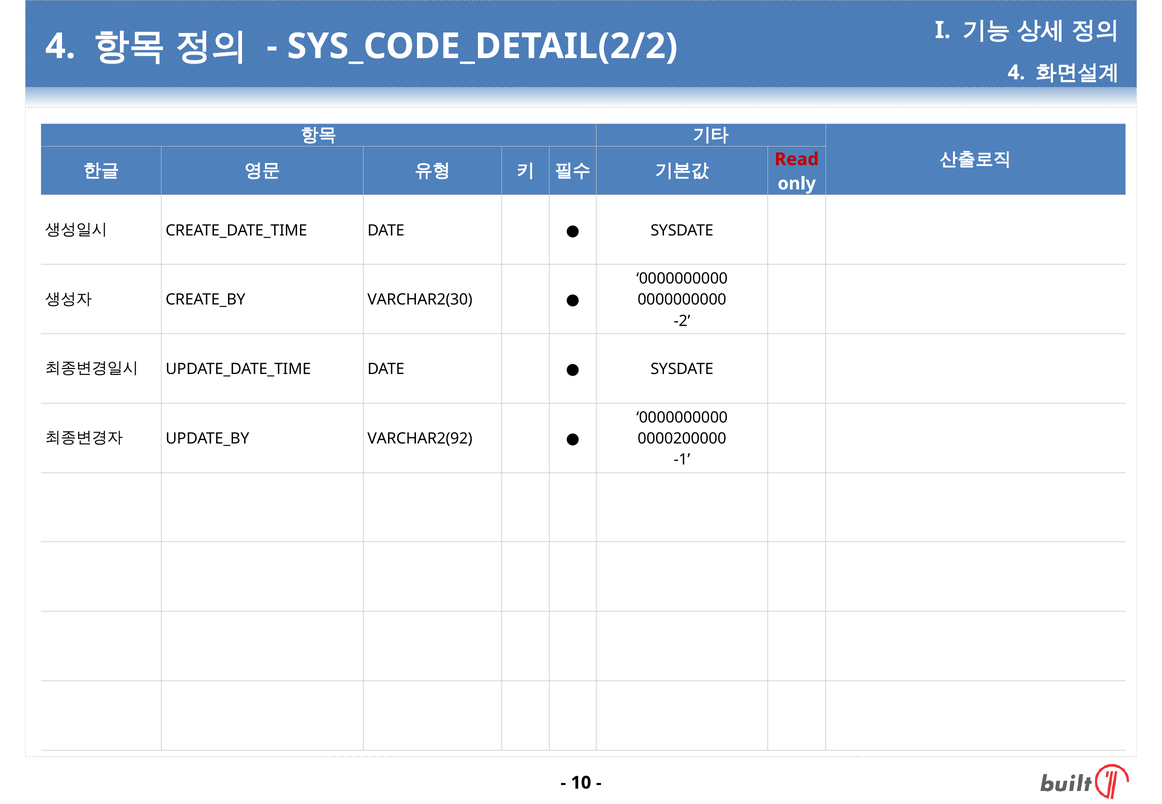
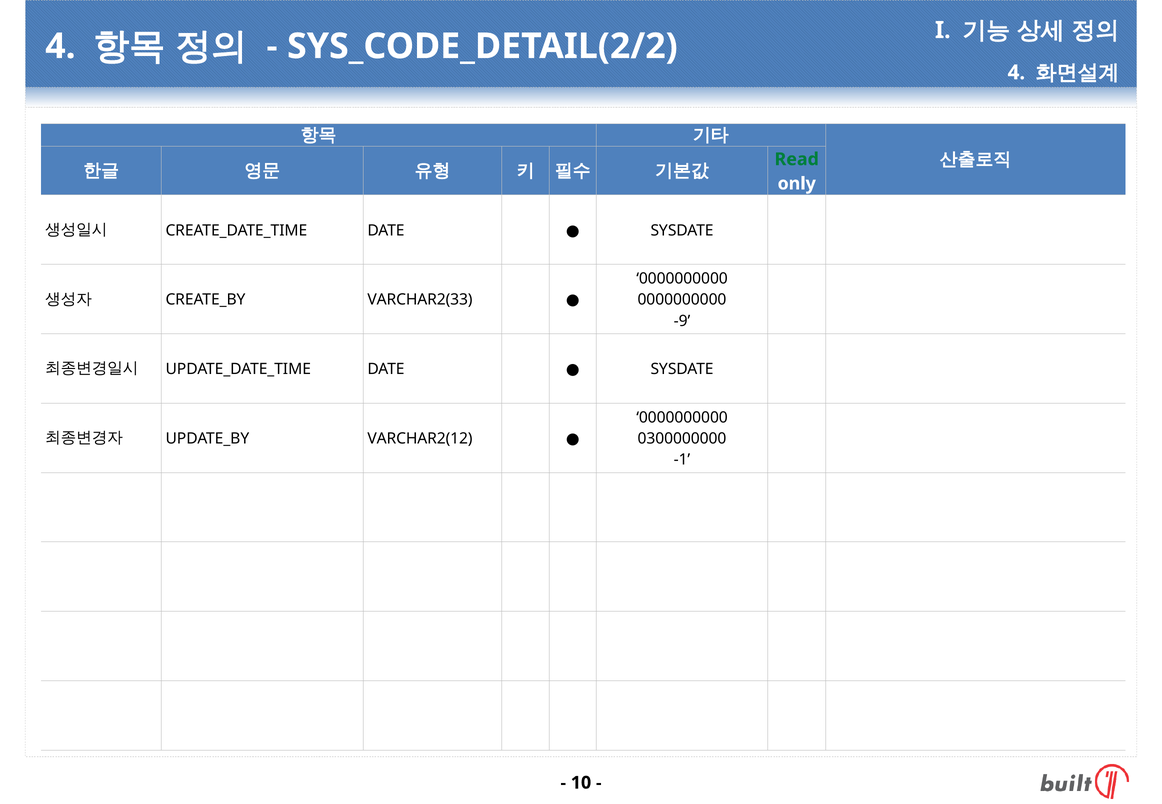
Read colour: red -> green
VARCHAR2(30: VARCHAR2(30 -> VARCHAR2(33
-2: -2 -> -9
VARCHAR2(92: VARCHAR2(92 -> VARCHAR2(12
0000200000: 0000200000 -> 0300000000
